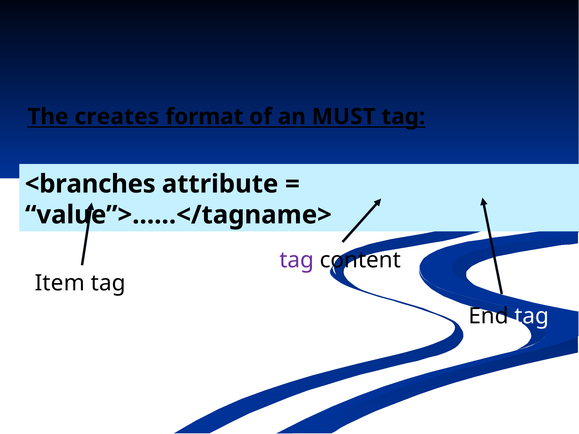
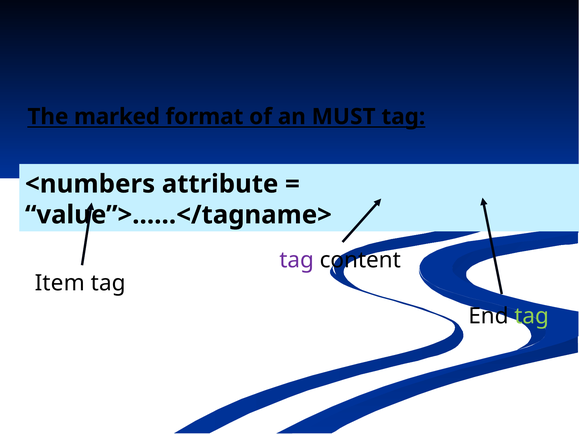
creates: creates -> marked
<branches: <branches -> <numbers
tag at (532, 316) colour: white -> light green
